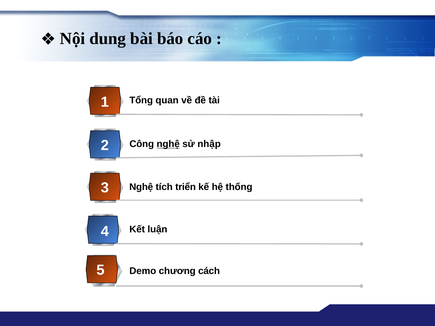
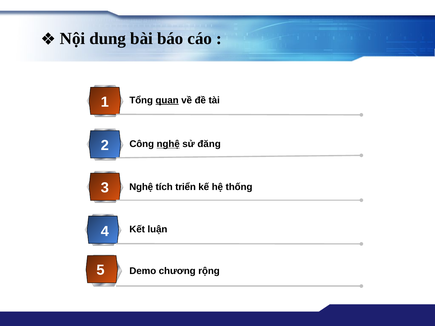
quan underline: none -> present
nhập: nhập -> đăng
cách: cách -> rộng
